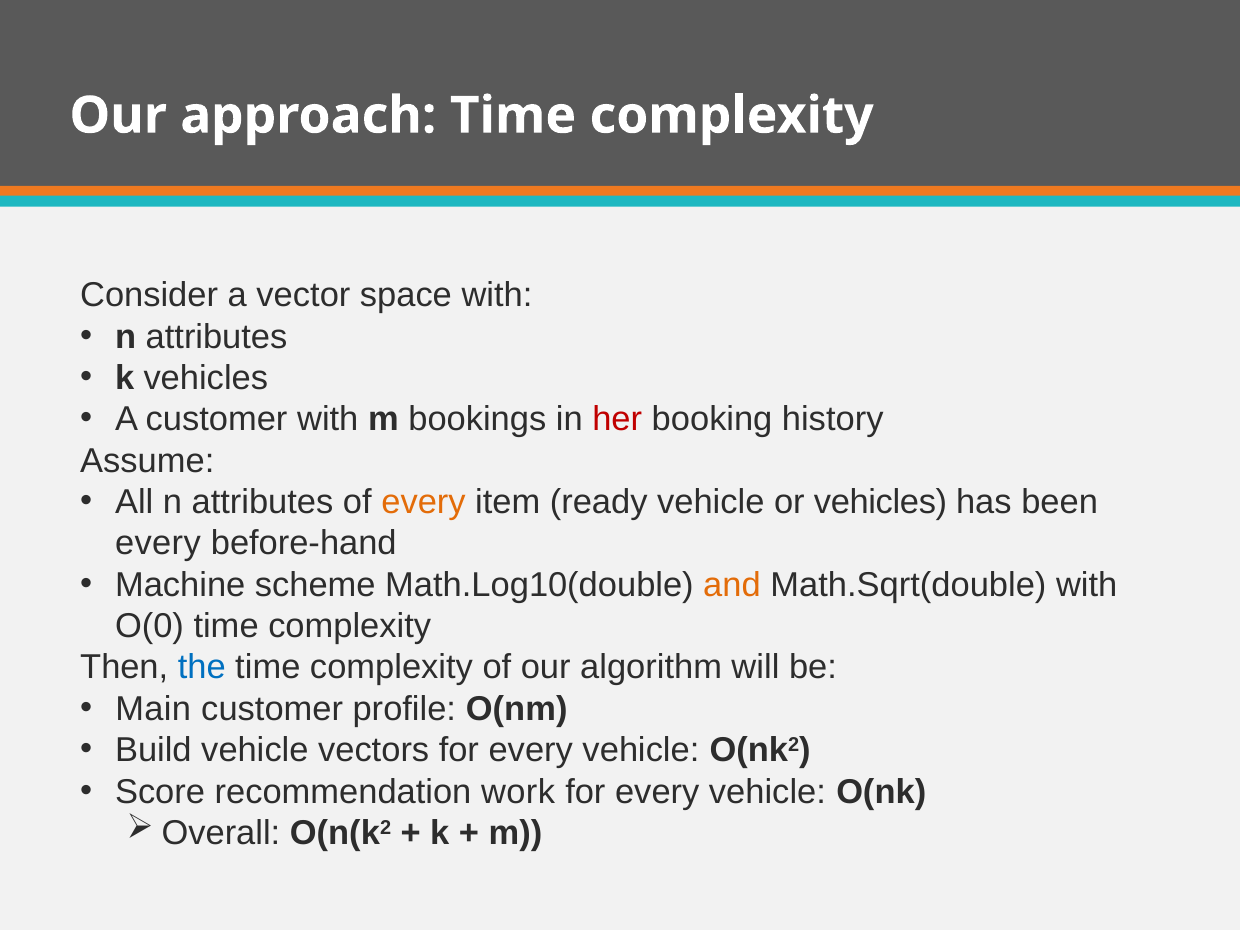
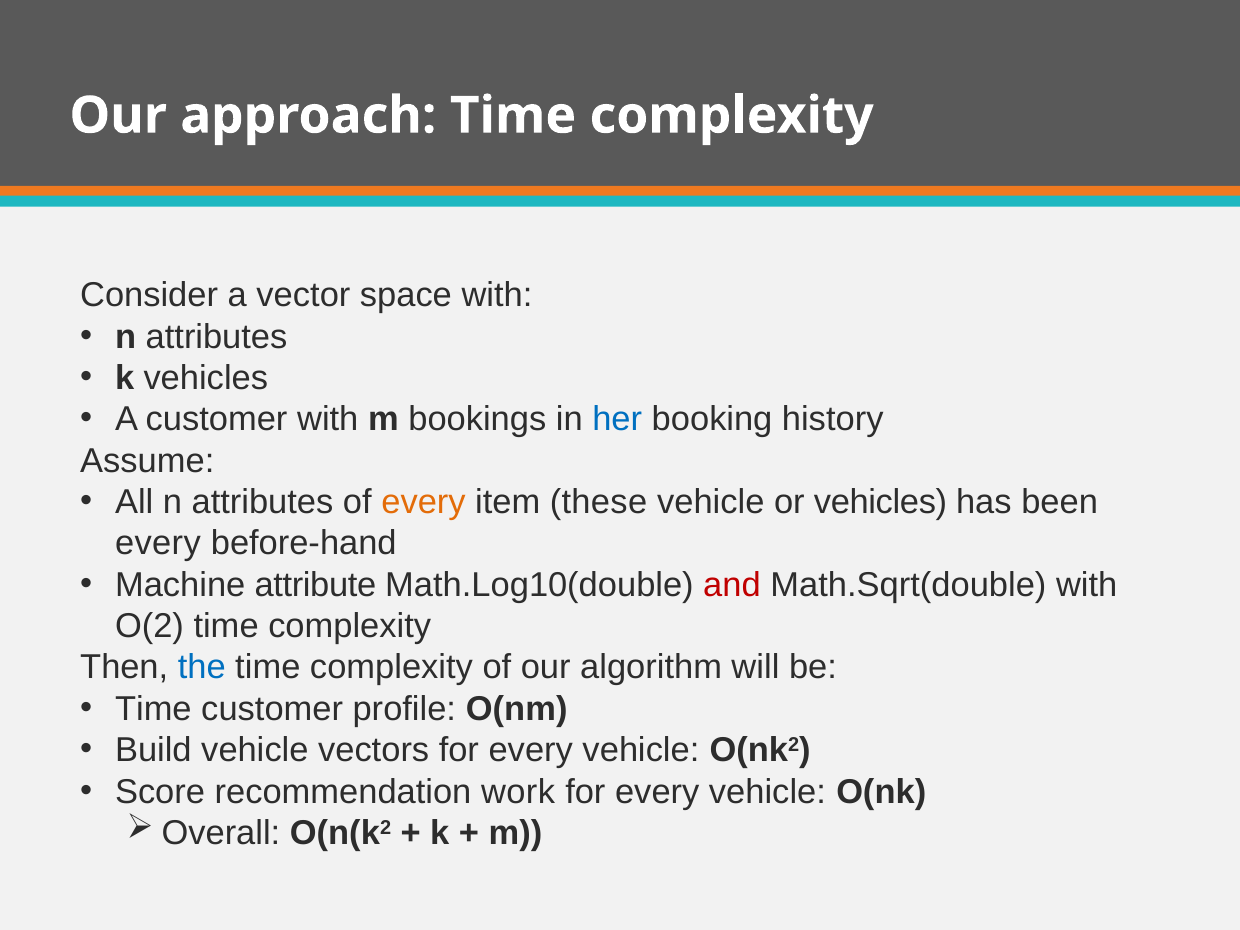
her colour: red -> blue
ready: ready -> these
scheme: scheme -> attribute
and colour: orange -> red
O(0: O(0 -> O(2
Main at (153, 709): Main -> Time
